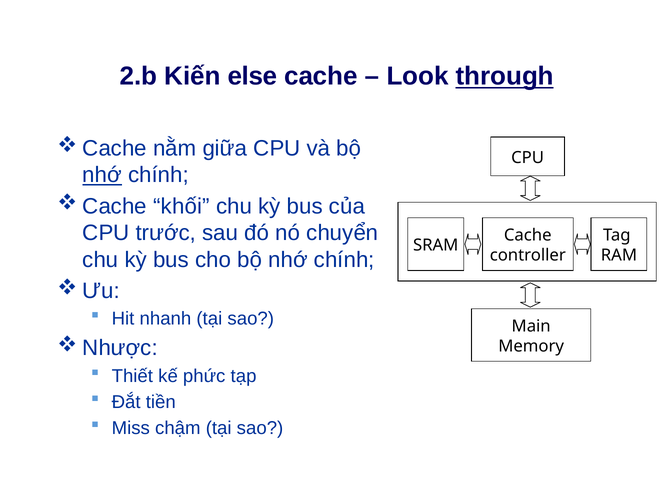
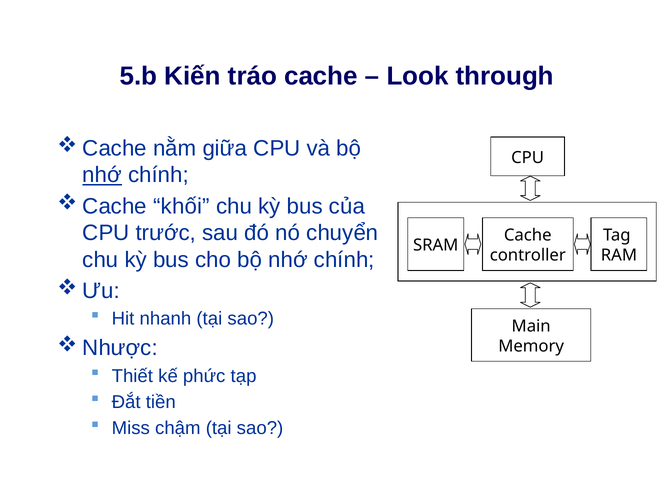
2.b: 2.b -> 5.b
else: else -> tráo
through underline: present -> none
